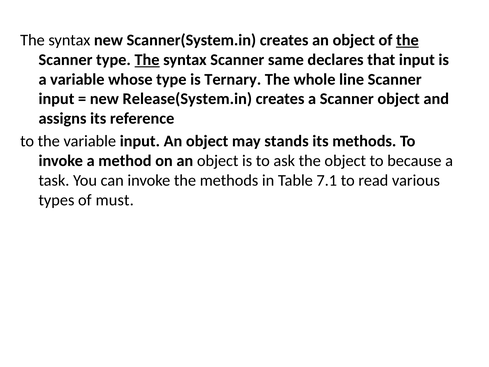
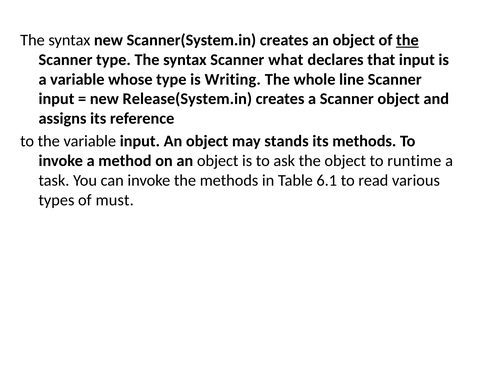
The at (147, 60) underline: present -> none
same: same -> what
Ternary: Ternary -> Writing
because: because -> runtime
7.1: 7.1 -> 6.1
